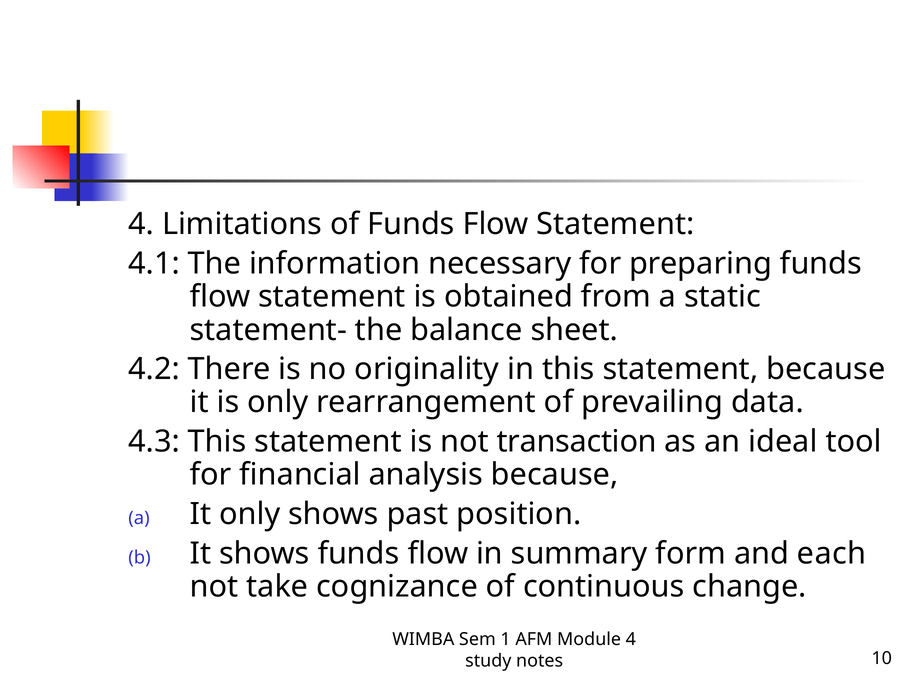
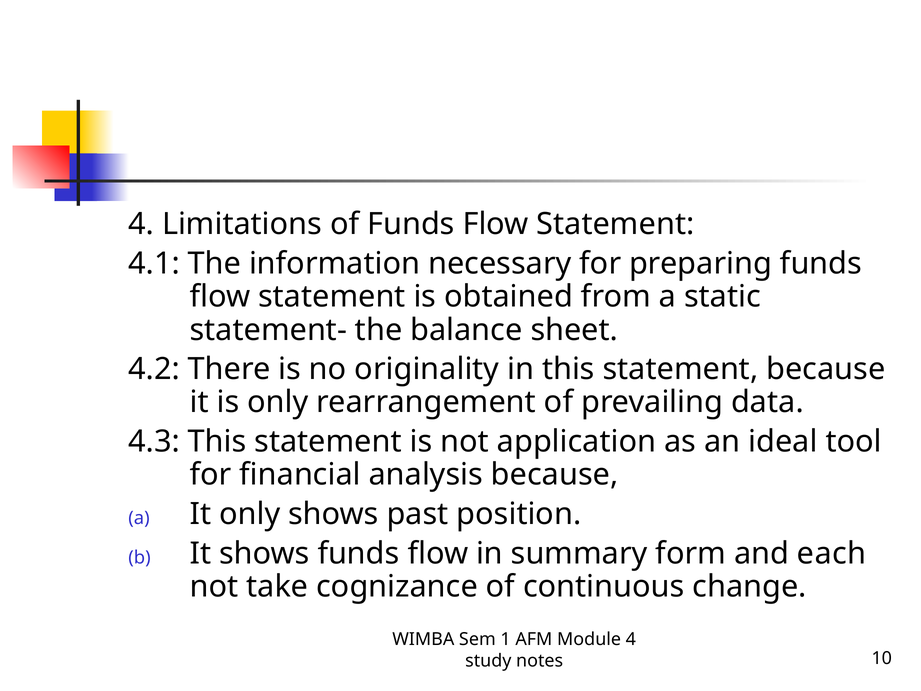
transaction: transaction -> application
